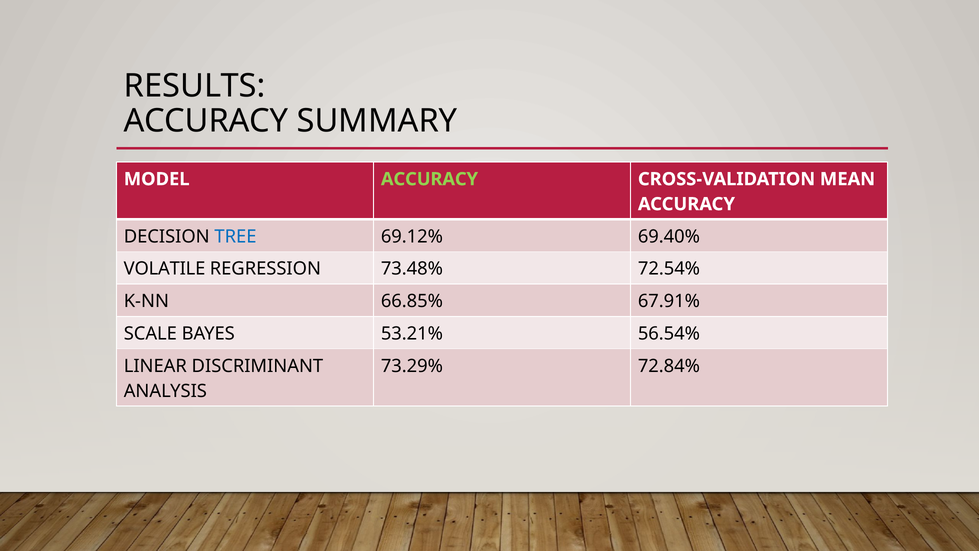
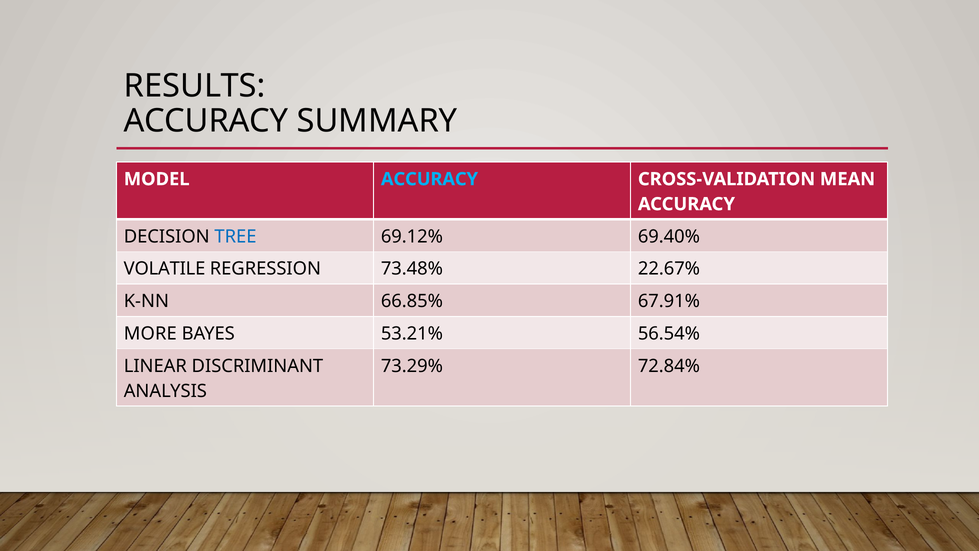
ACCURACY at (429, 179) colour: light green -> light blue
72.54%: 72.54% -> 22.67%
SCALE: SCALE -> MORE
